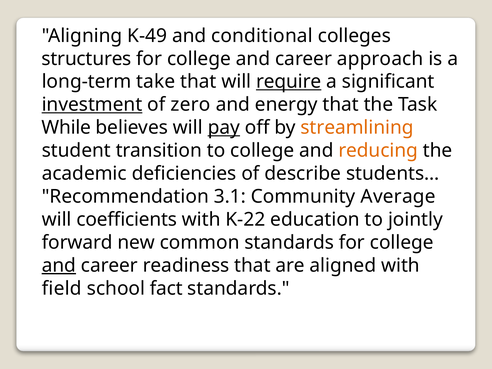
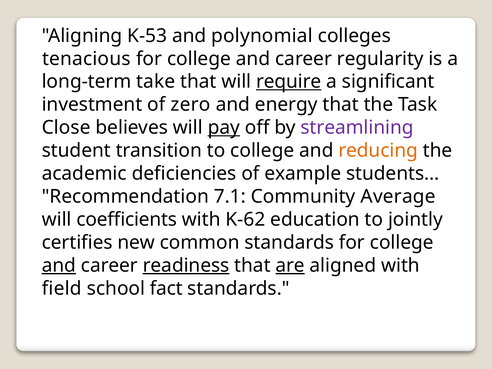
K-49: K-49 -> K-53
conditional: conditional -> polynomial
structures: structures -> tenacious
approach: approach -> regularity
investment underline: present -> none
While: While -> Close
streamlining colour: orange -> purple
describe: describe -> example
3.1: 3.1 -> 7.1
K-22: K-22 -> K-62
forward: forward -> certifies
readiness underline: none -> present
are underline: none -> present
